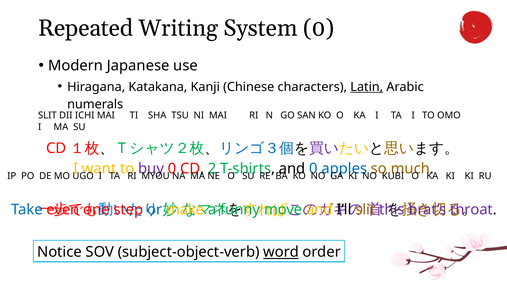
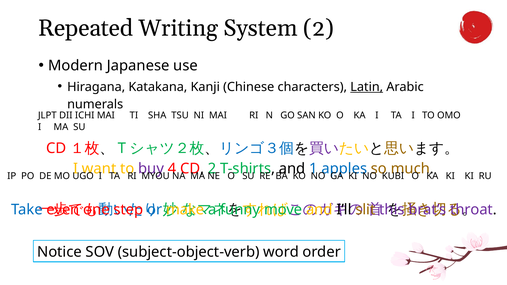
System 0: 0 -> 2
SLIT at (47, 116): SLIT -> JLPT
0 at (172, 169): 0 -> 4
0 at (313, 169): 0 -> 1
word underline: present -> none
